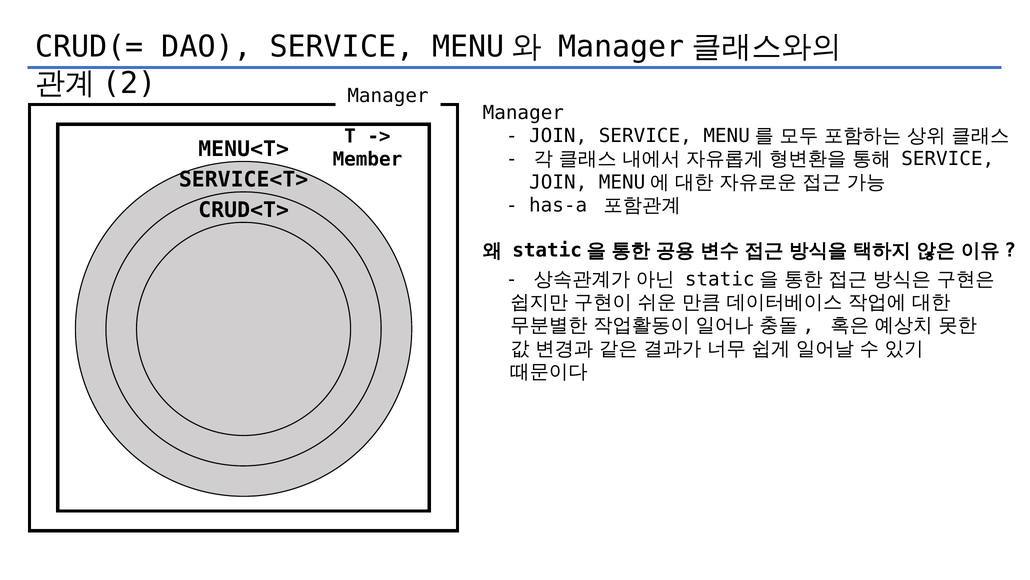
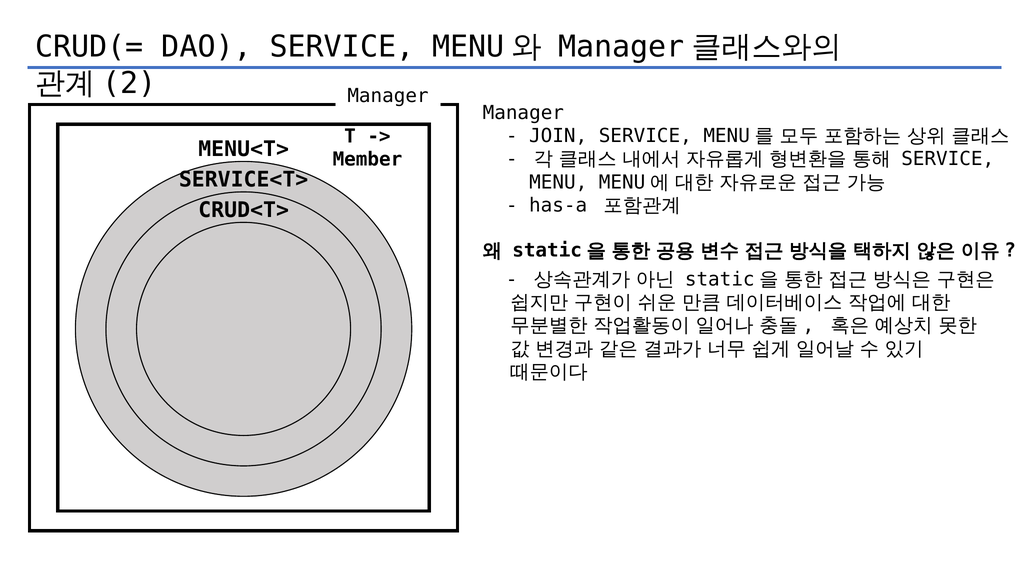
JOIN at (558, 182): JOIN -> MENU
